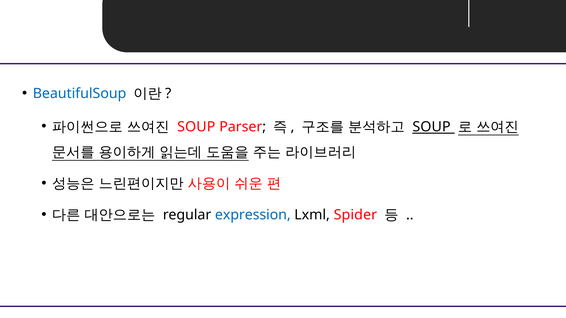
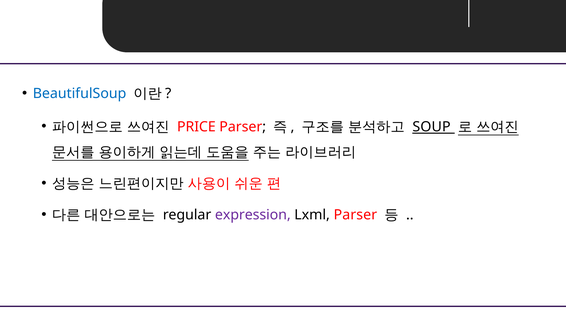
SOUP at (196, 127): SOUP -> PRICE
expression colour: blue -> purple
Lxml Spider: Spider -> Parser
